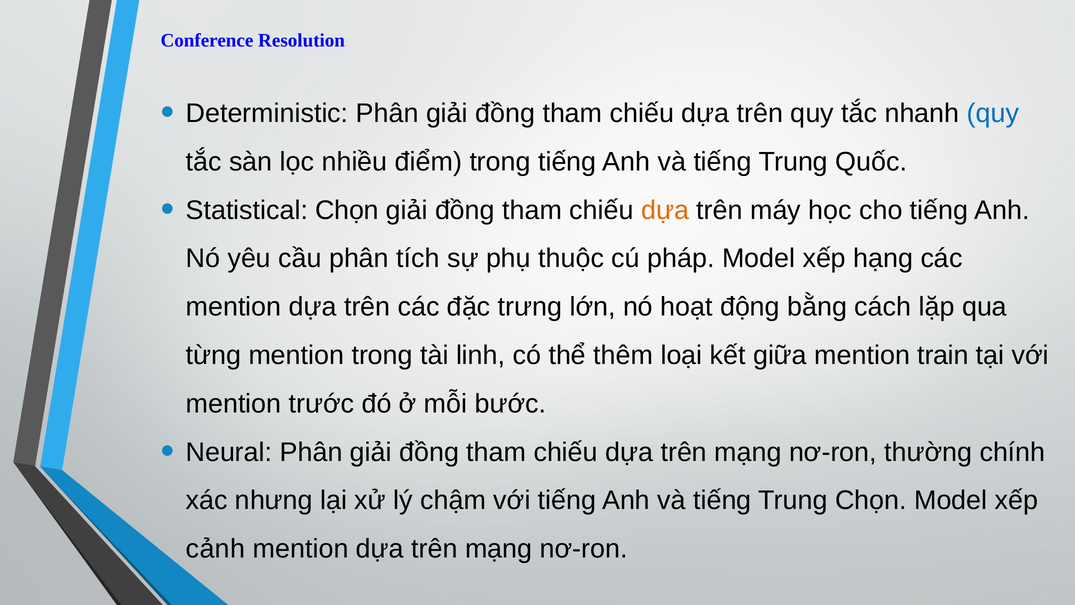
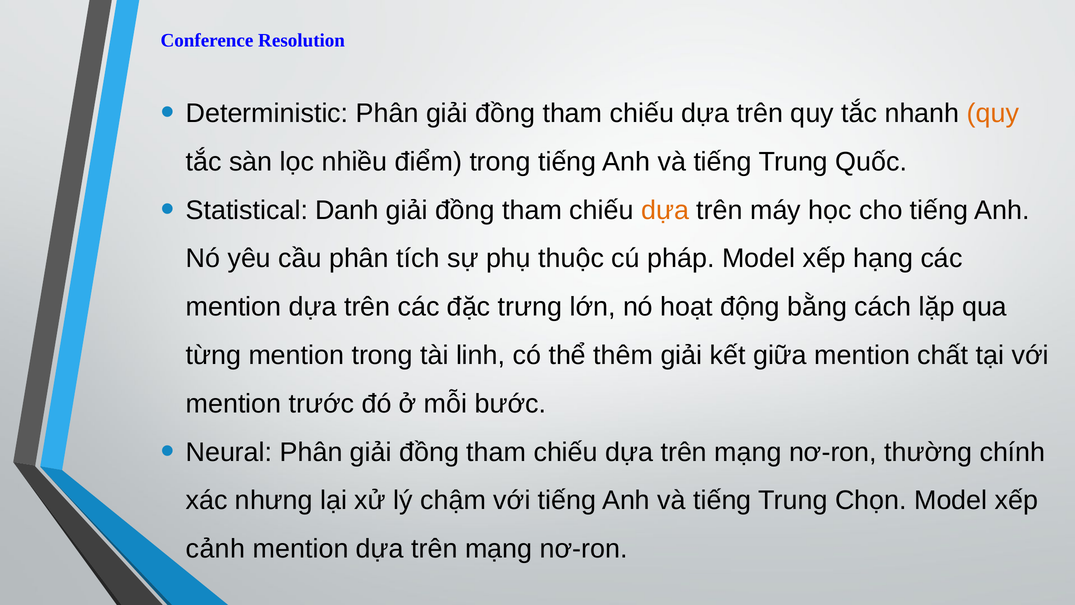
quy at (993, 113) colour: blue -> orange
Statistical Chọn: Chọn -> Danh
thêm loại: loại -> giải
train: train -> chất
